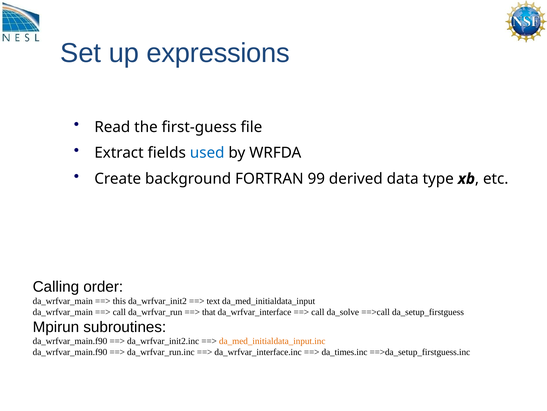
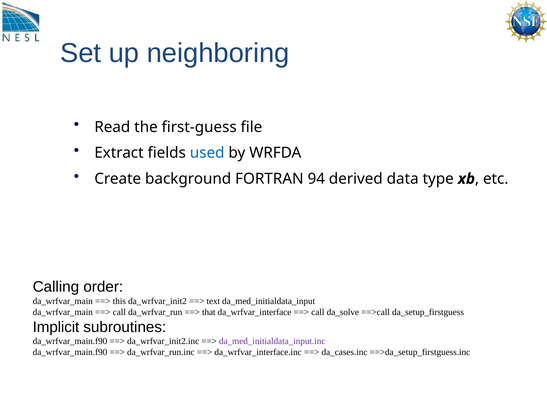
expressions: expressions -> neighboring
99: 99 -> 94
Mpirun: Mpirun -> Implicit
da_med_initialdata_input.inc colour: orange -> purple
da_times.inc: da_times.inc -> da_cases.inc
